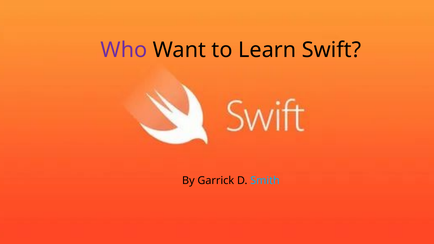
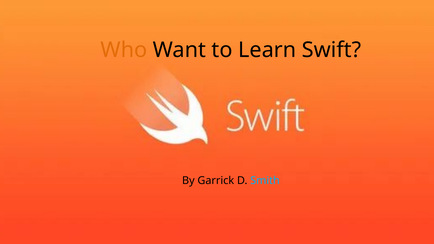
Who colour: purple -> orange
